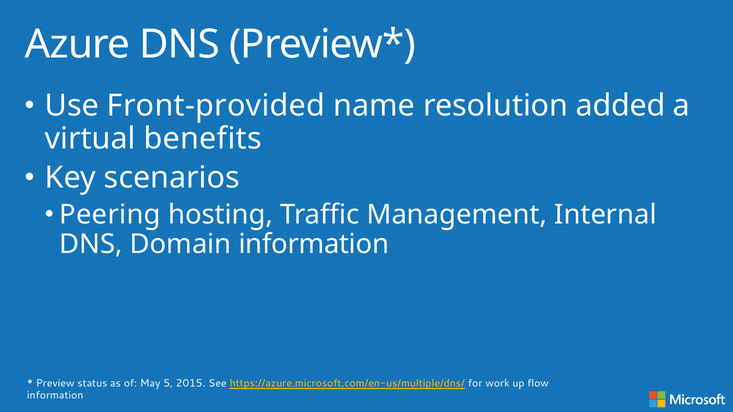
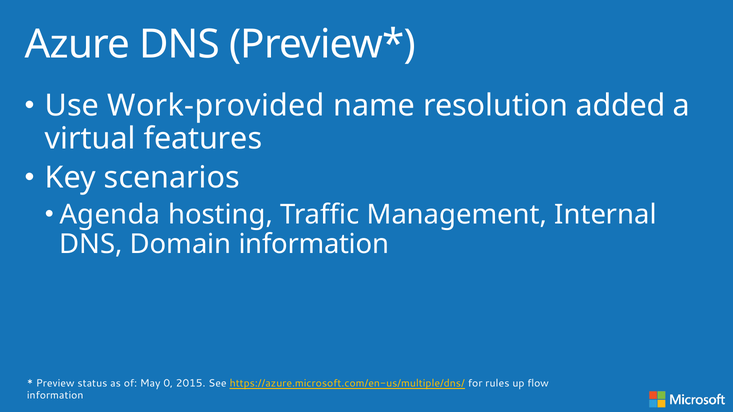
Front-provided: Front-provided -> Work-provided
benefits: benefits -> features
Peering: Peering -> Agenda
5: 5 -> 0
work: work -> rules
